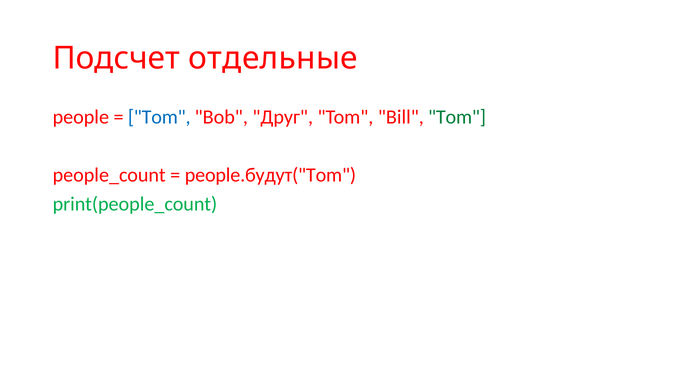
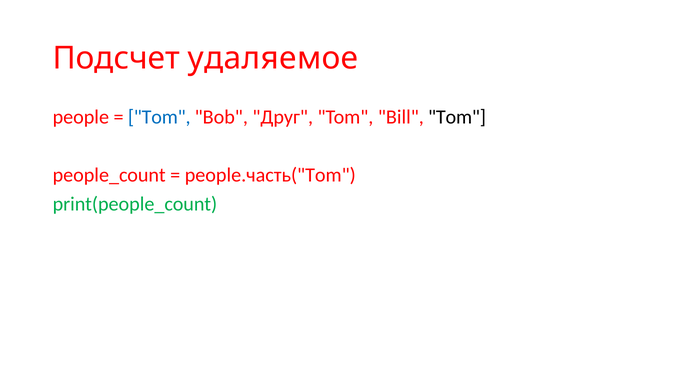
отдельные: отдельные -> удаляемое
Tom at (457, 117) colour: green -> black
people.будут("Tom: people.будут("Tom -> people.часть("Tom
